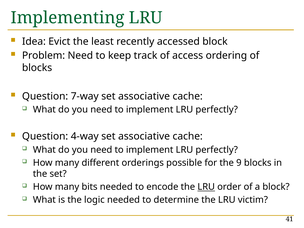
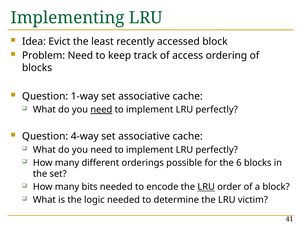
7-way: 7-way -> 1-way
need at (101, 110) underline: none -> present
9: 9 -> 6
